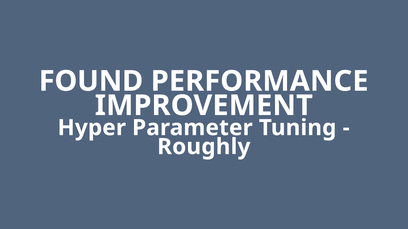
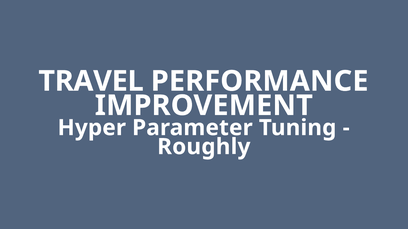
FOUND: FOUND -> TRAVEL
